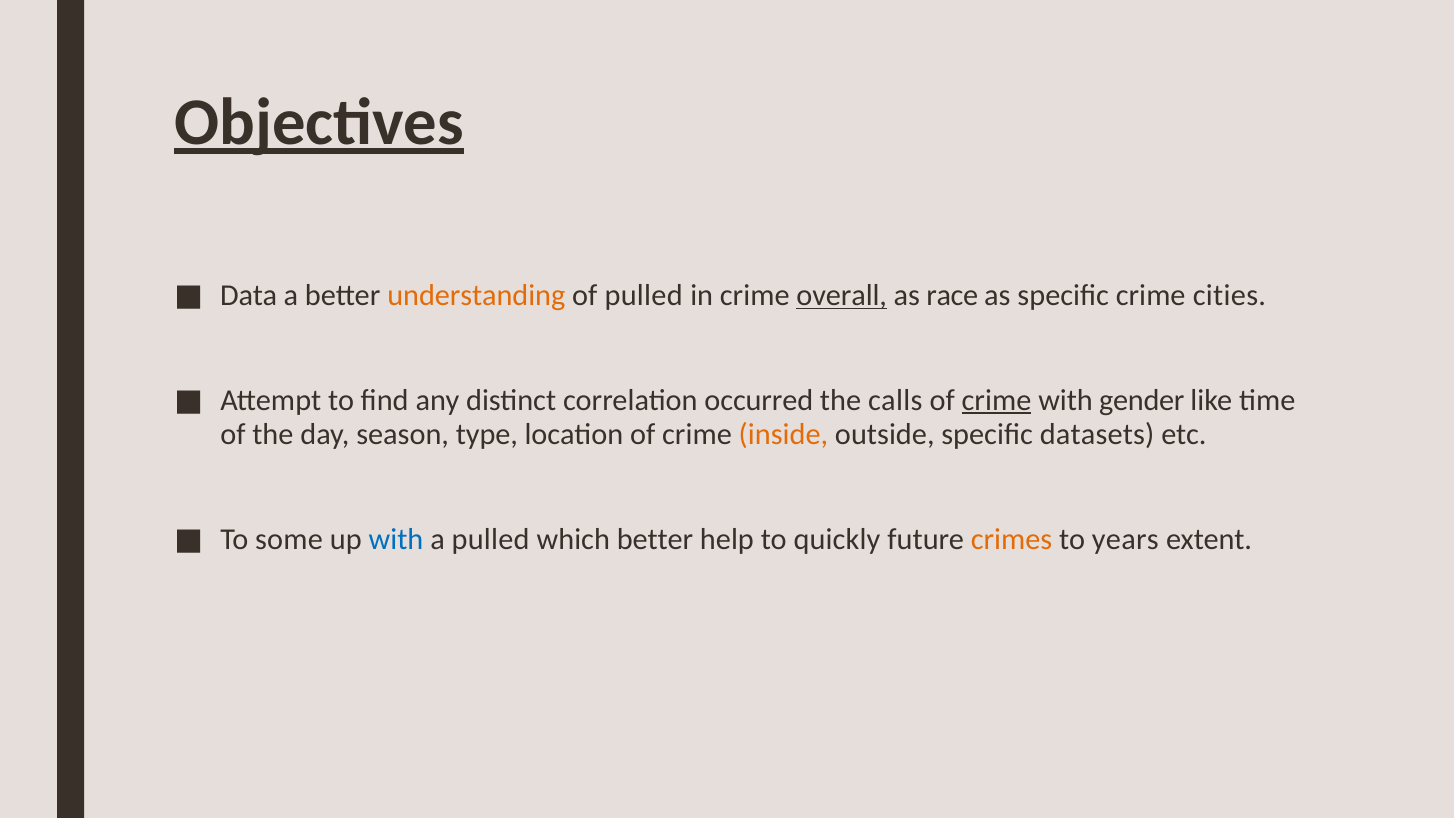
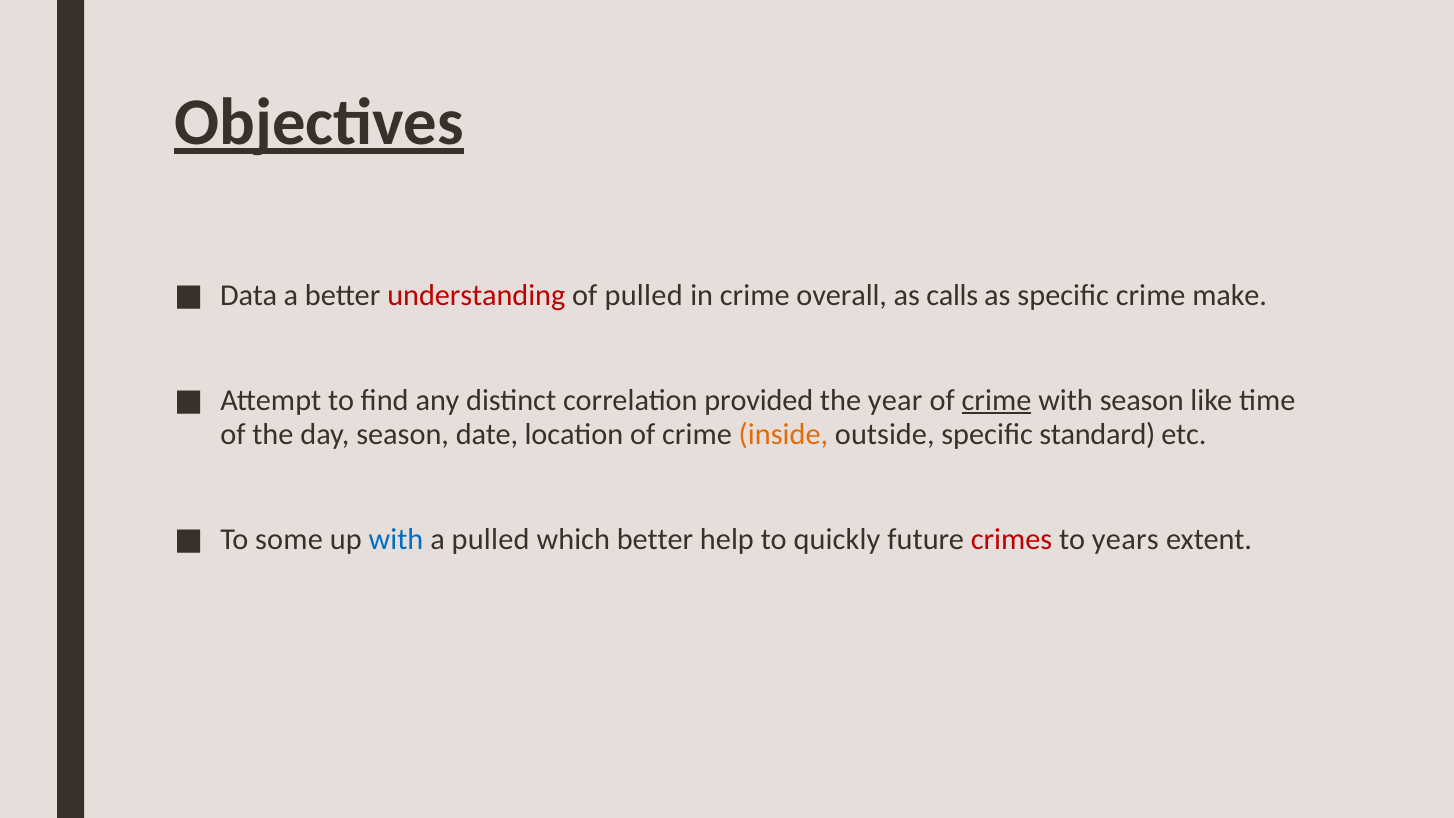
understanding colour: orange -> red
overall underline: present -> none
race: race -> calls
cities: cities -> make
occurred: occurred -> provided
calls: calls -> year
with gender: gender -> season
type: type -> date
datasets: datasets -> standard
crimes colour: orange -> red
